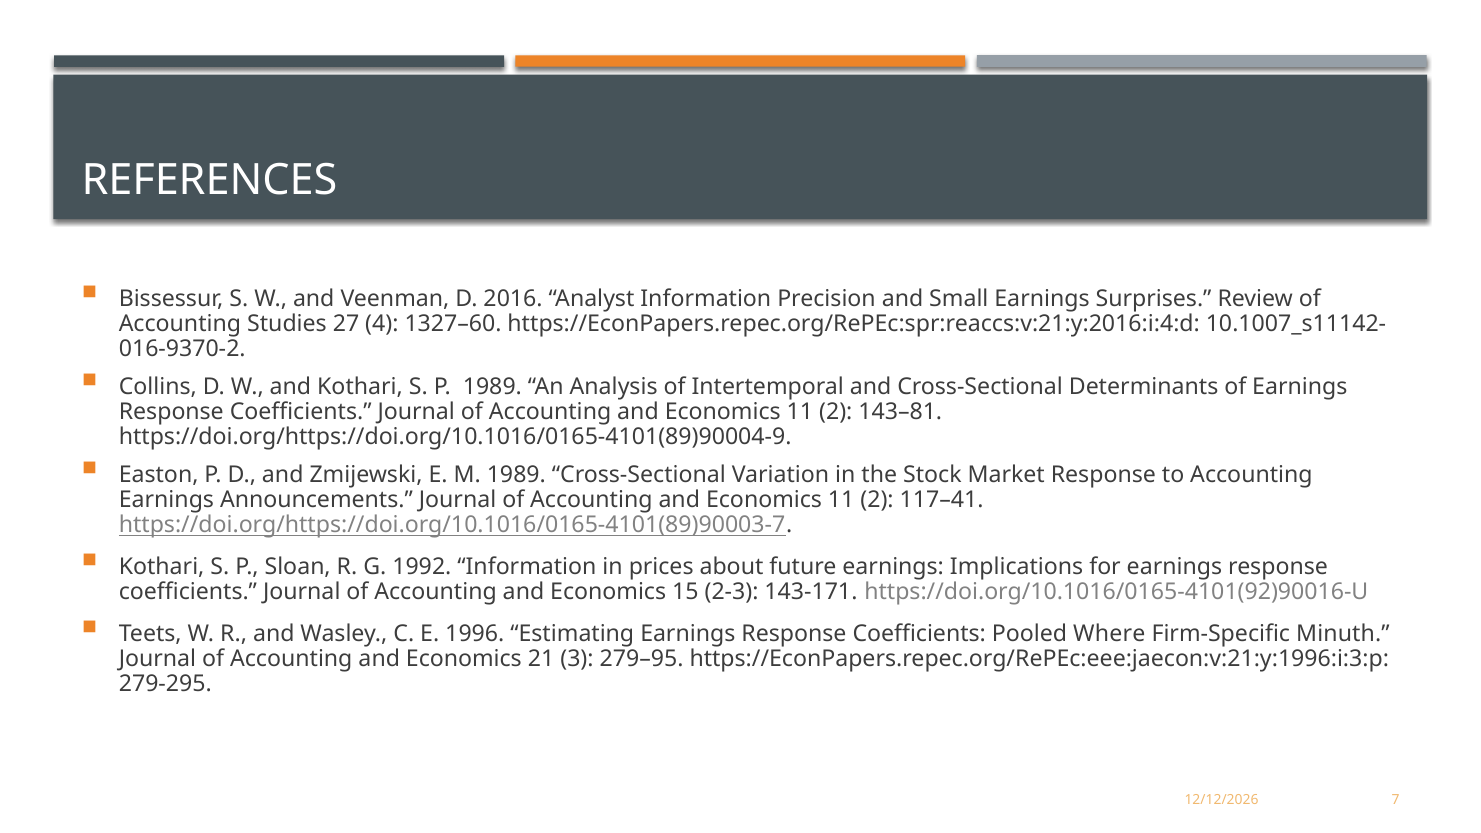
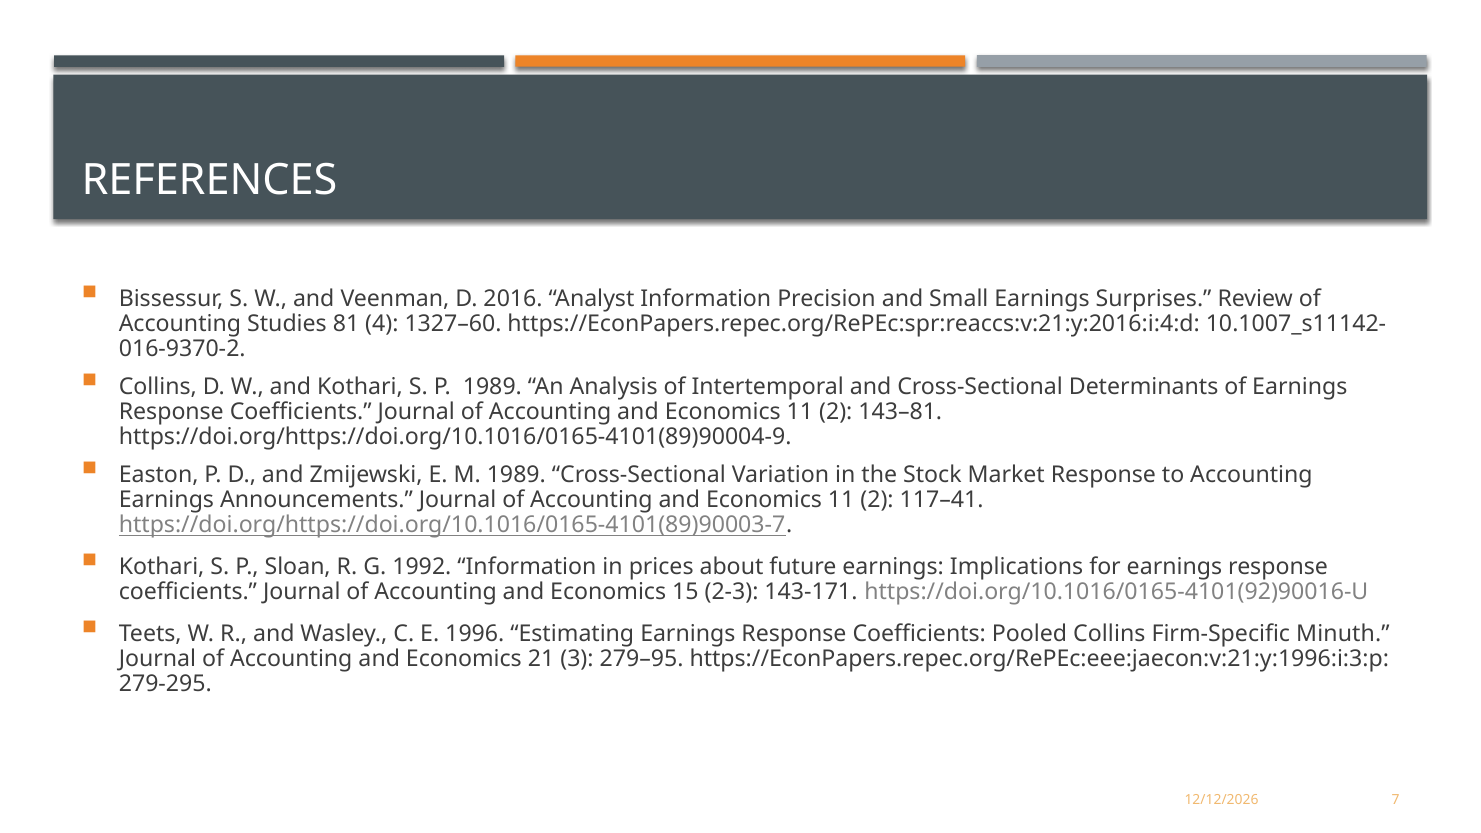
27: 27 -> 81
Pooled Where: Where -> Collins
